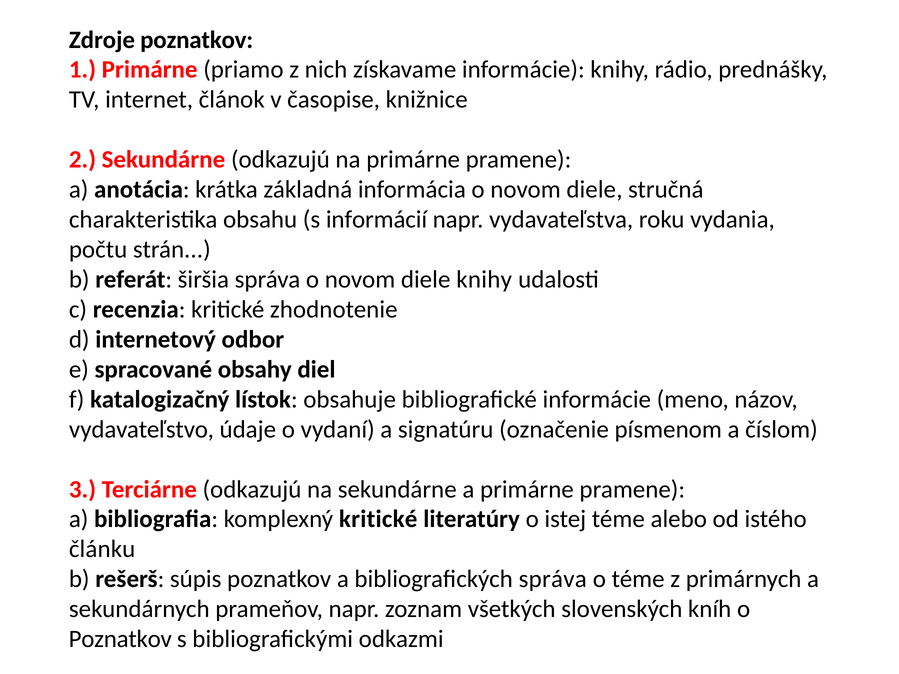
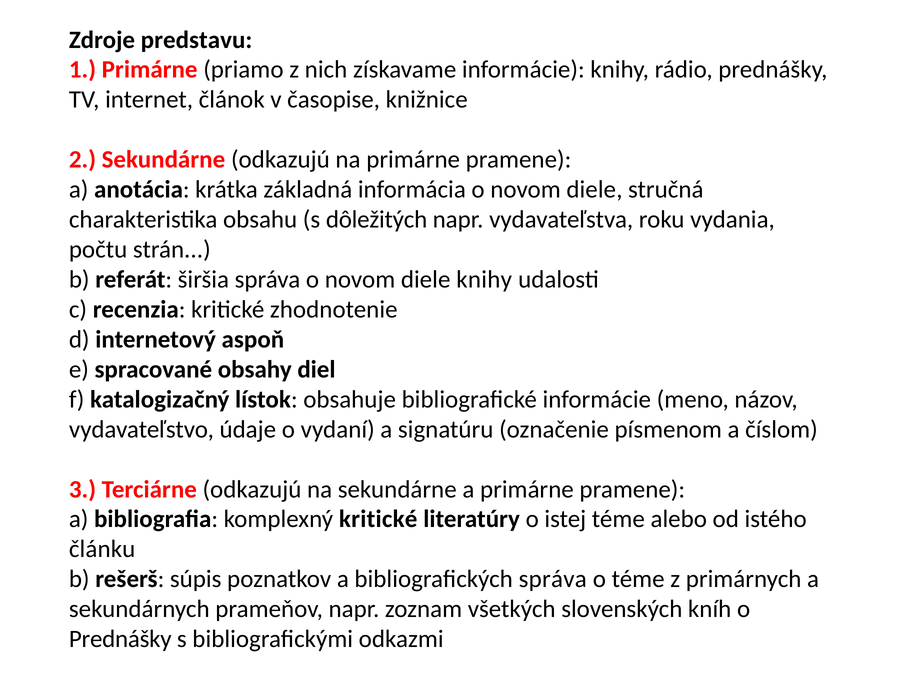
Zdroje poznatkov: poznatkov -> predstavu
informácií: informácií -> dôležitých
odbor: odbor -> aspoň
Poznatkov at (120, 639): Poznatkov -> Prednášky
